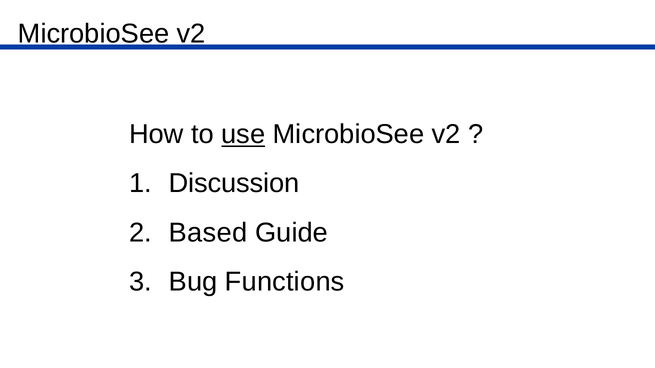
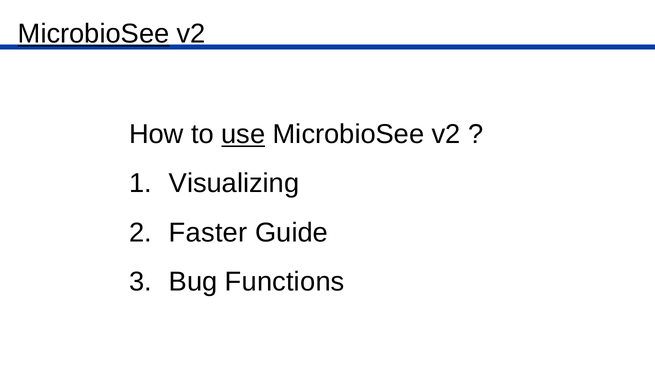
MicrobioSee at (94, 34) underline: none -> present
Discussion: Discussion -> Visualizing
Based: Based -> Faster
